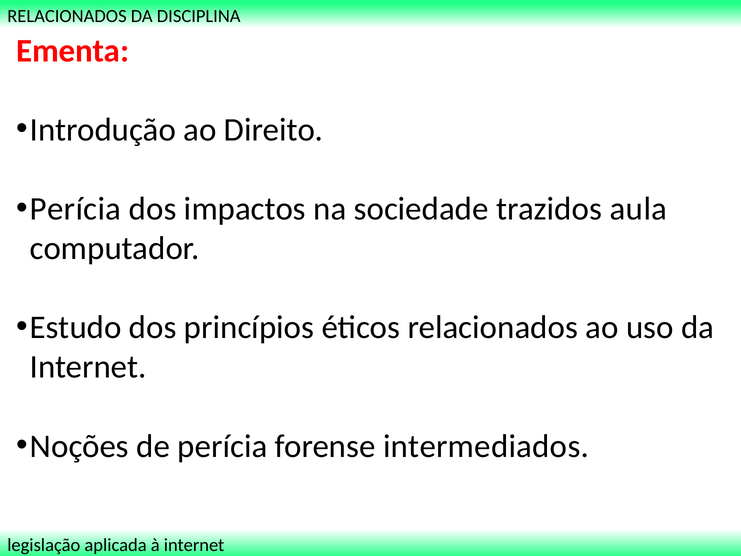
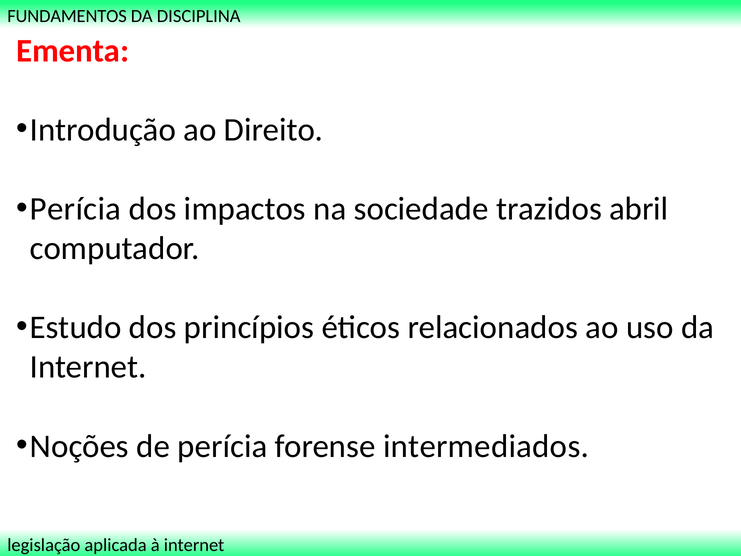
RELACIONADOS at (67, 16): RELACIONADOS -> FUNDAMENTOS
aula: aula -> abril
